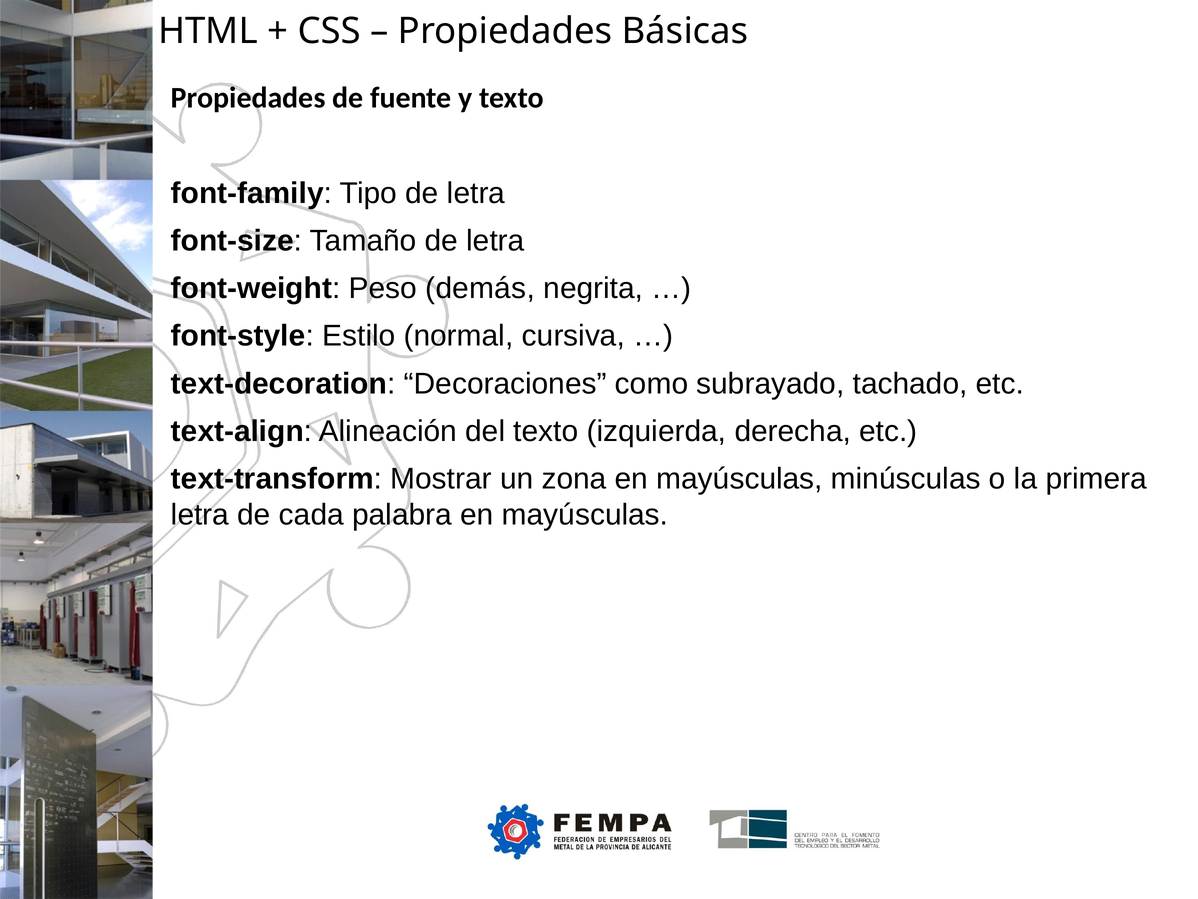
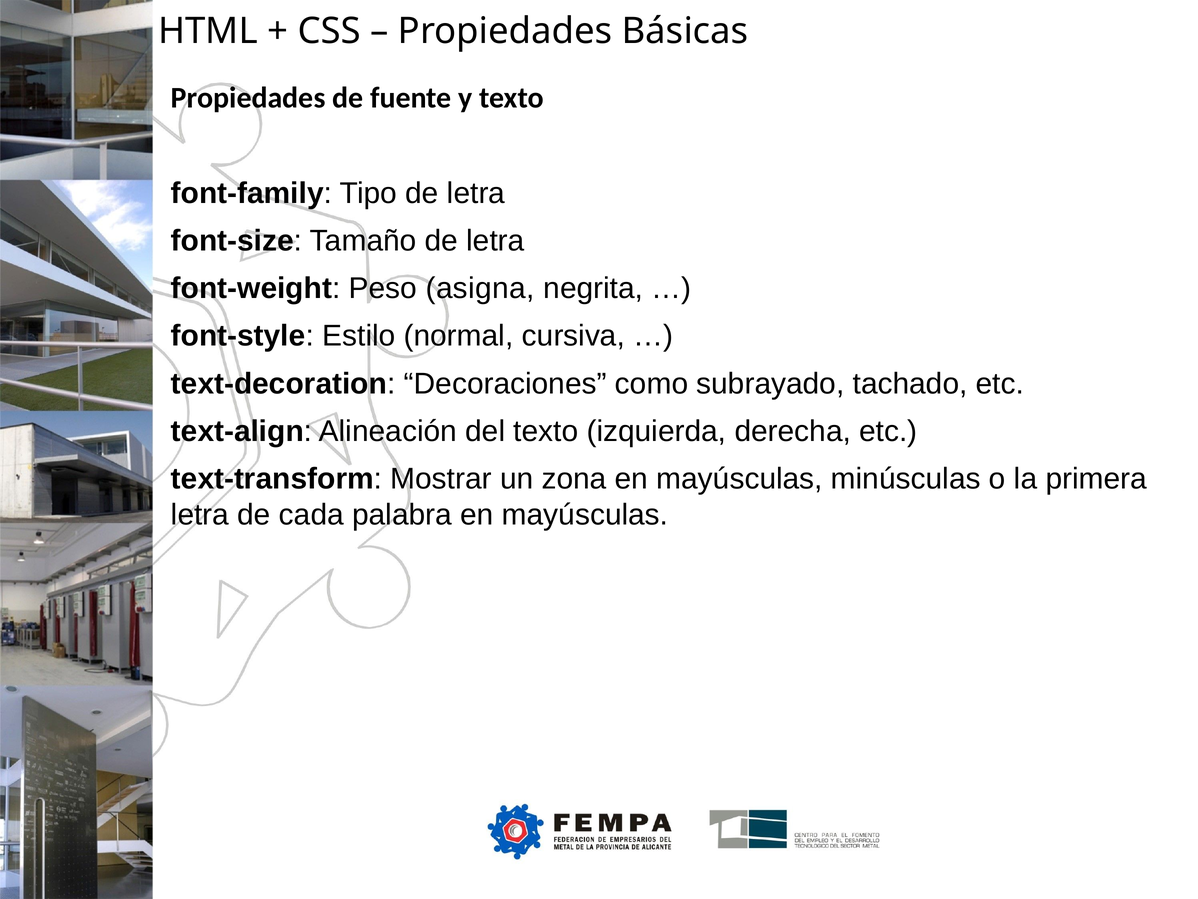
demás: demás -> asigna
